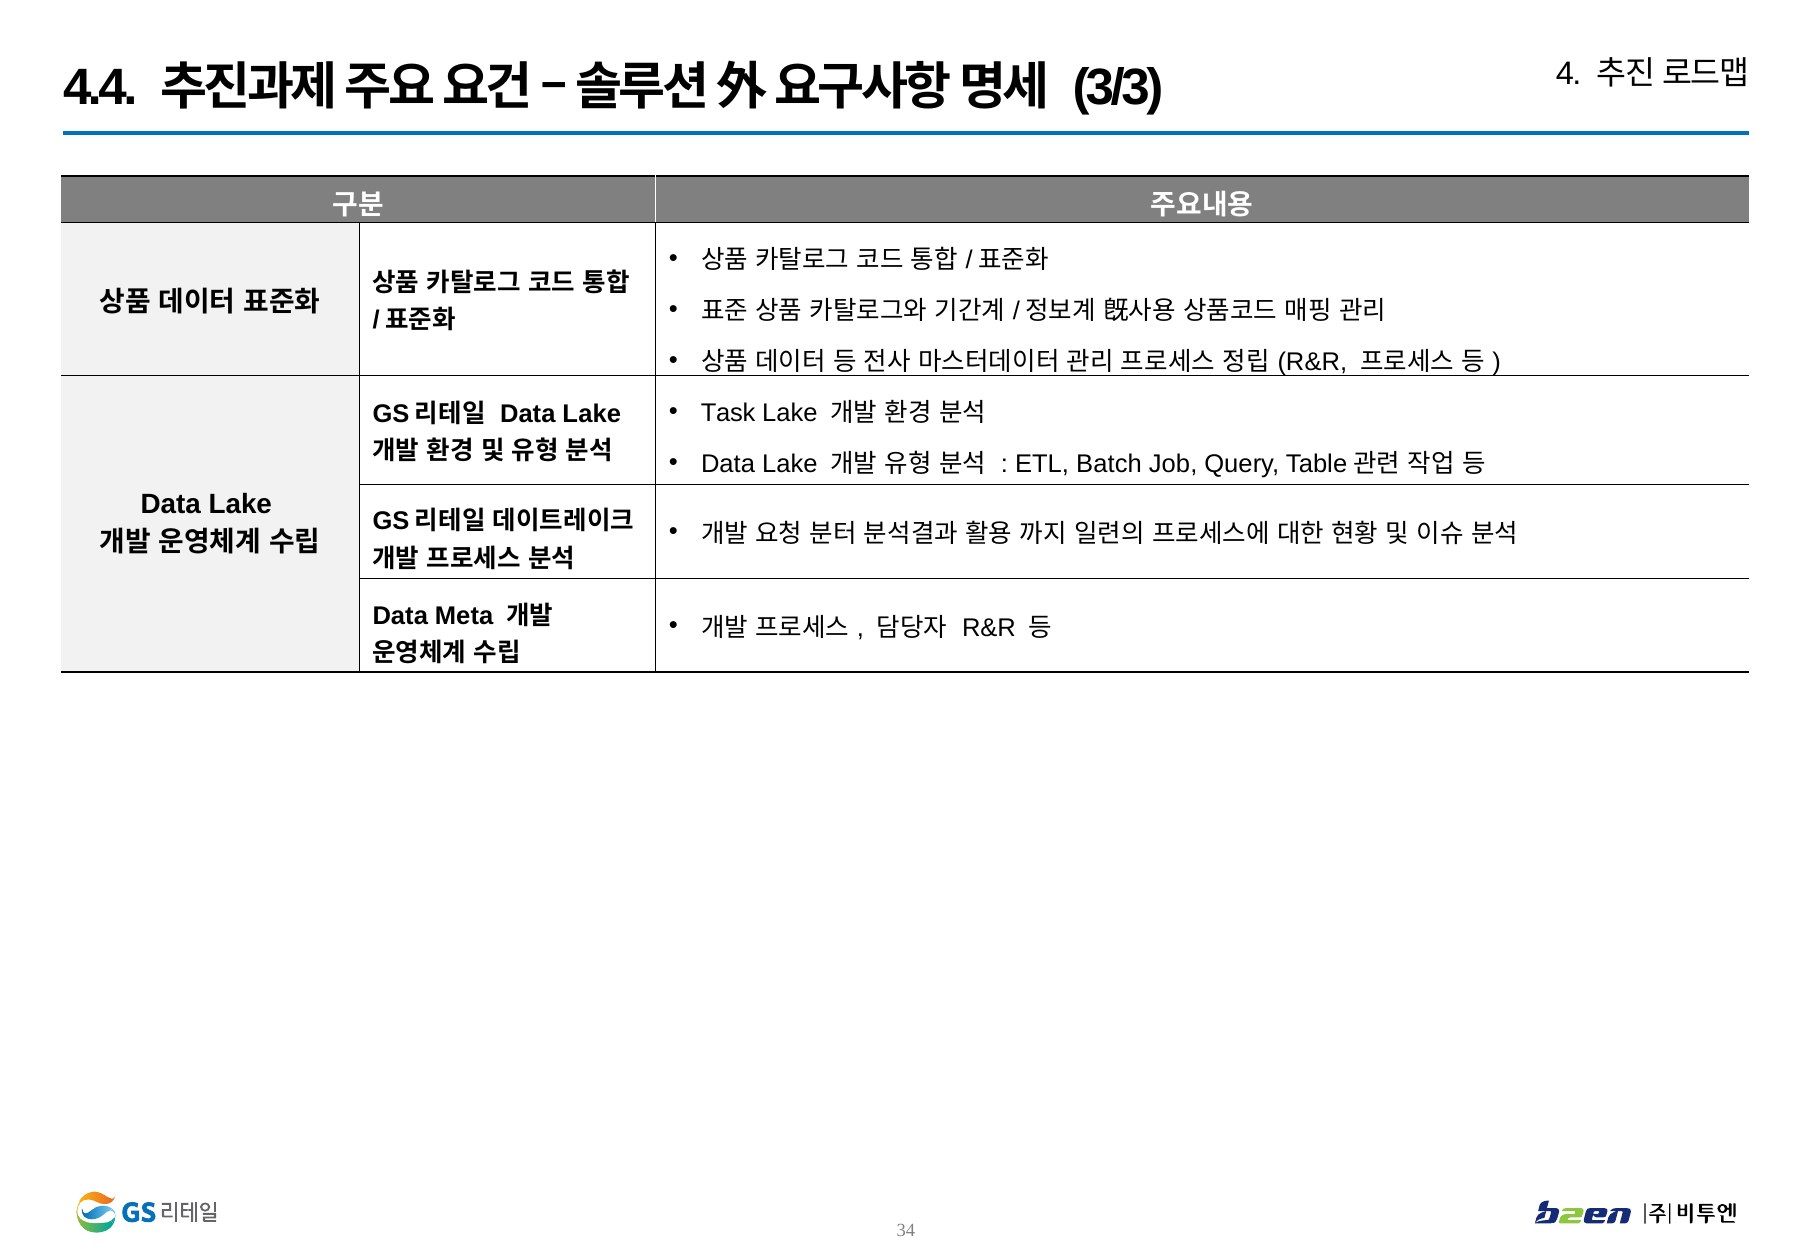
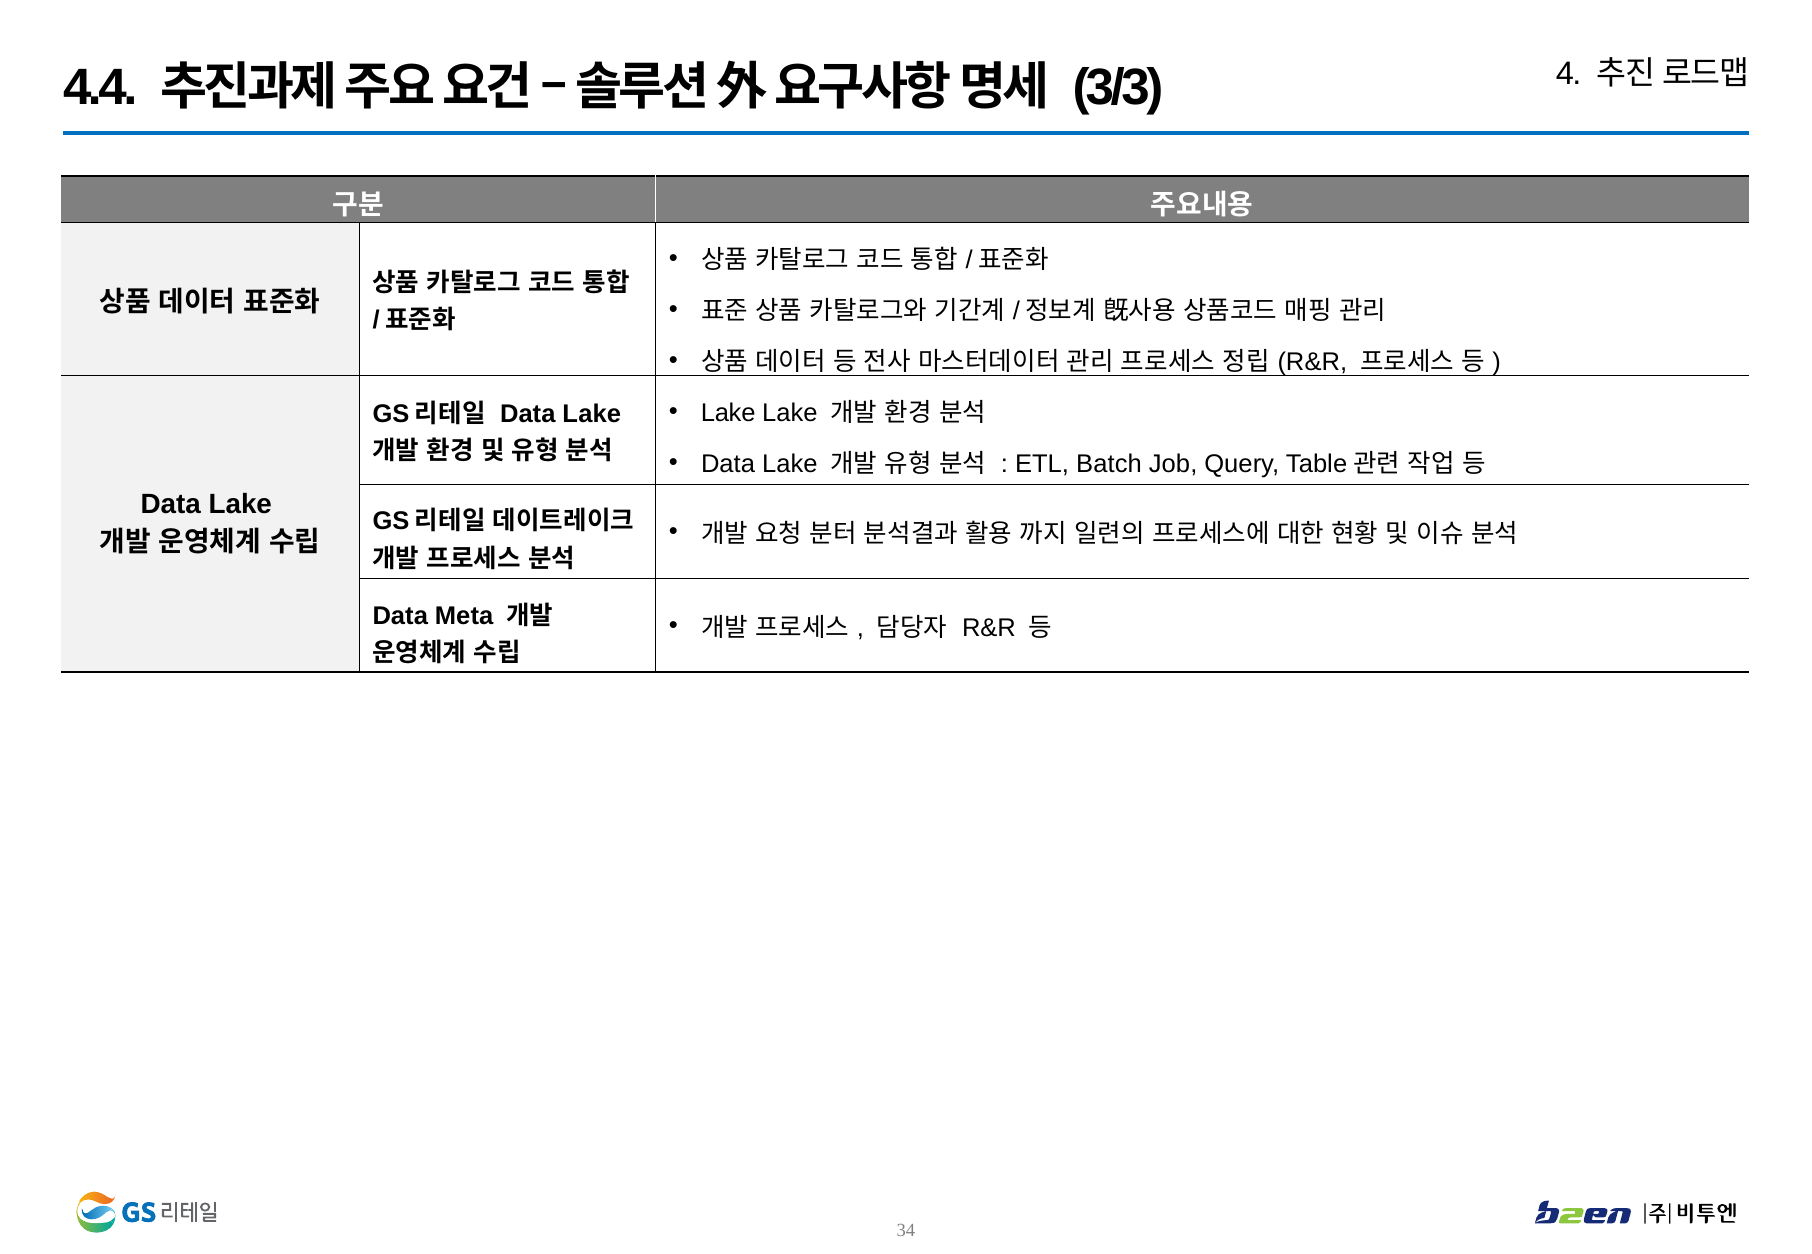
Task at (728, 413): Task -> Lake
